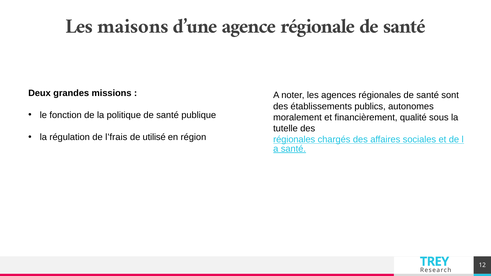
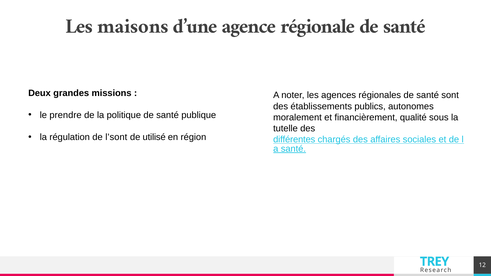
fonction: fonction -> prendre
l’frais: l’frais -> l’sont
régionales at (294, 140): régionales -> différentes
